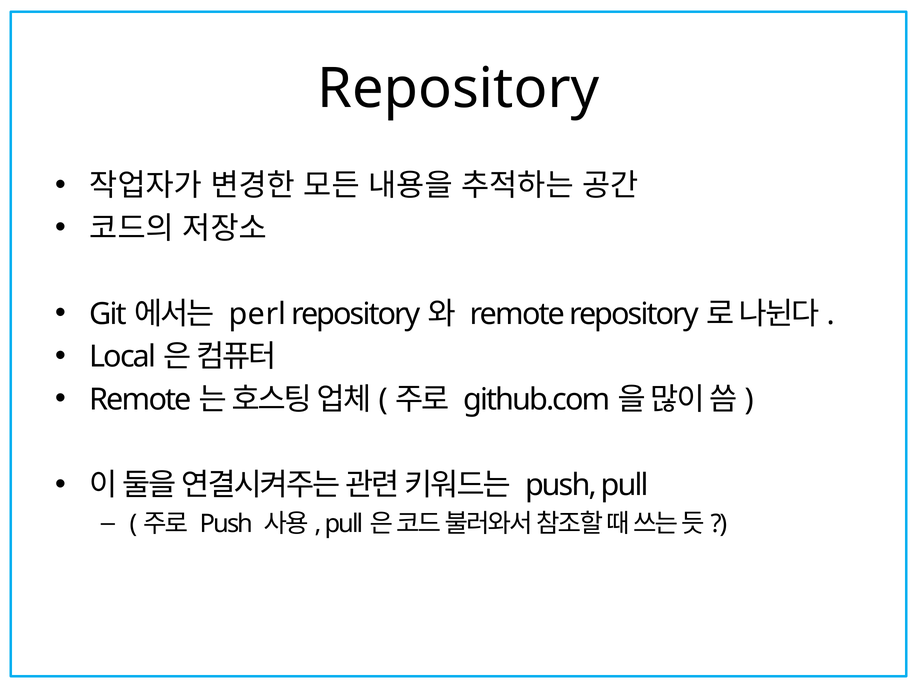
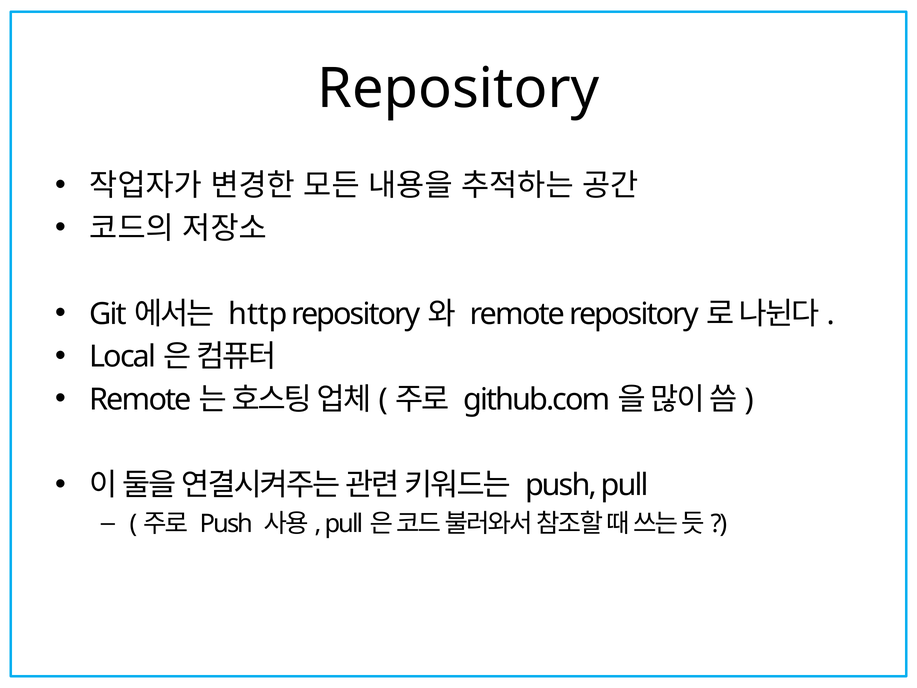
perl: perl -> http
